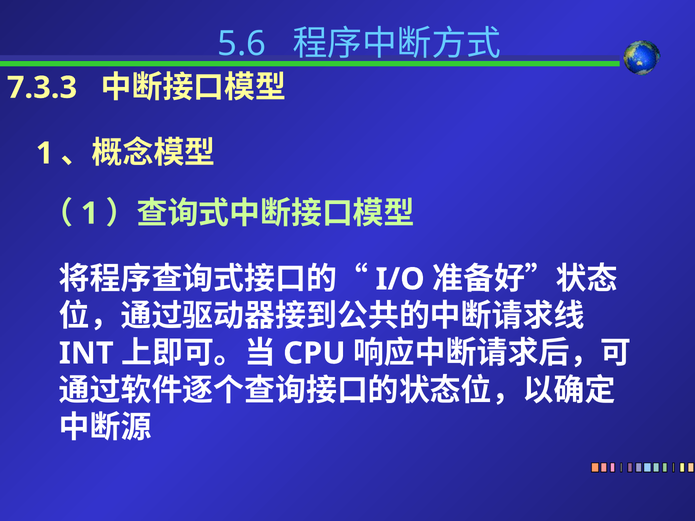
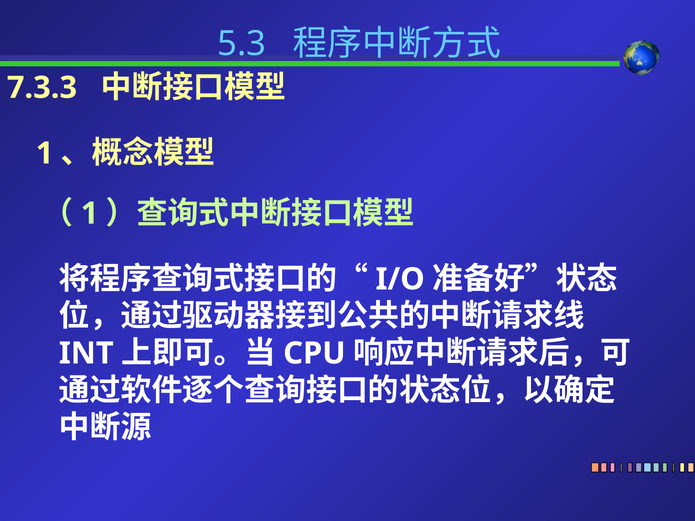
5.6: 5.6 -> 5.3
